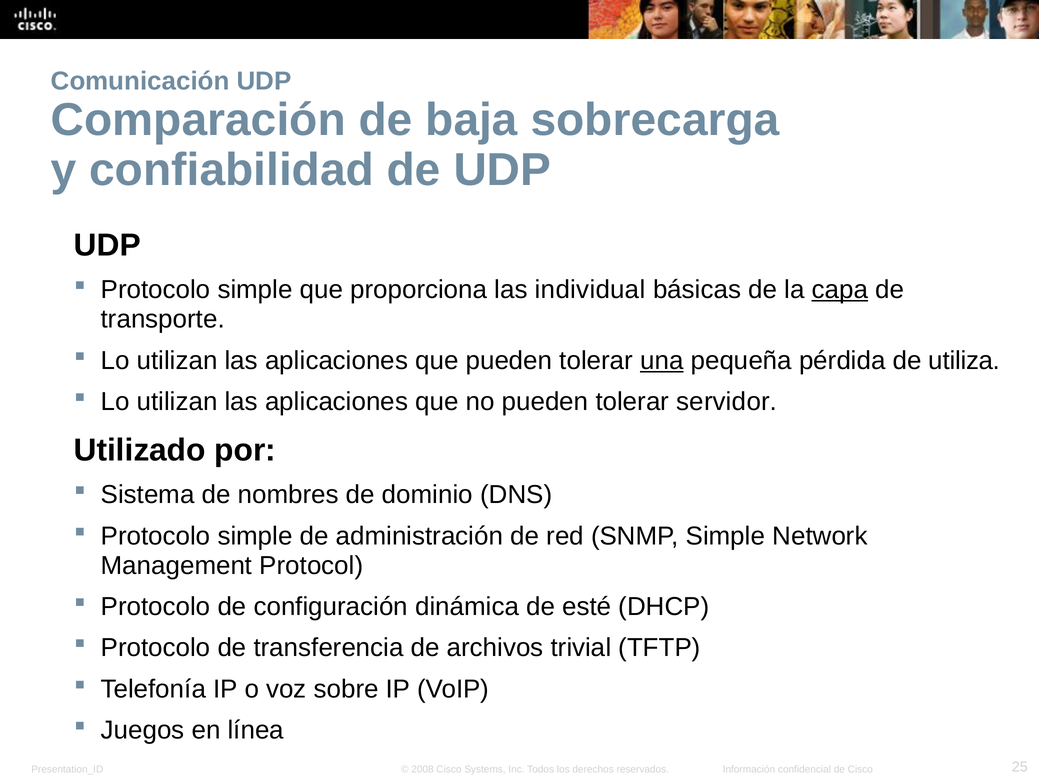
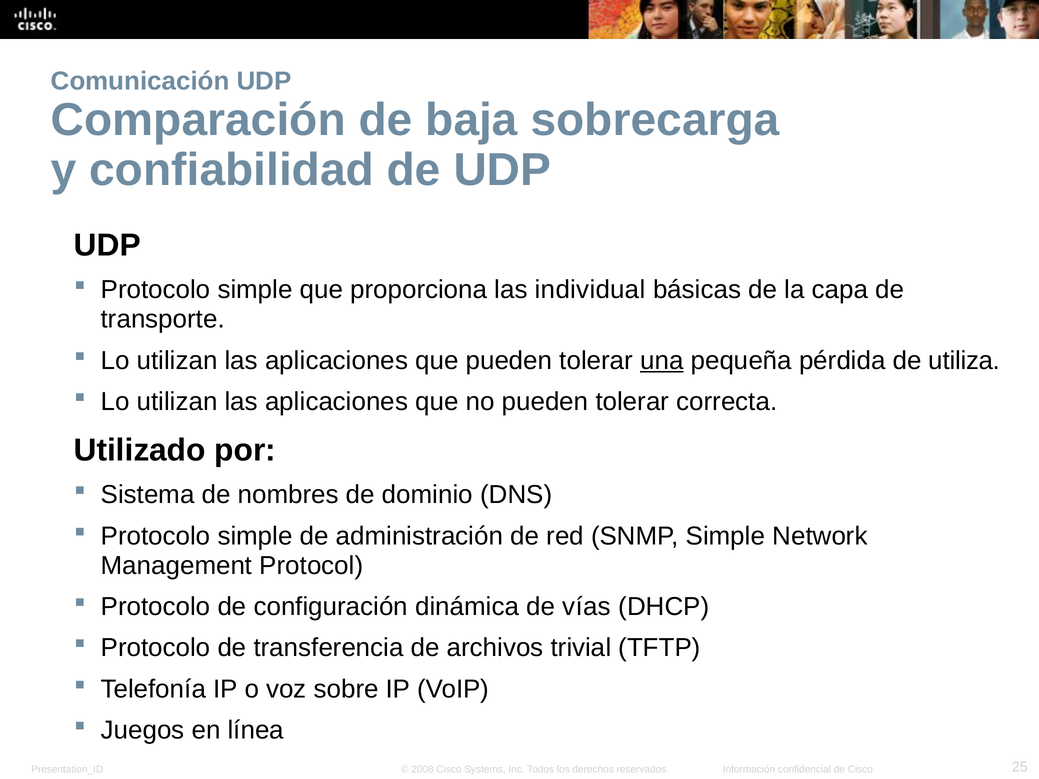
capa underline: present -> none
servidor: servidor -> correcta
esté: esté -> vías
